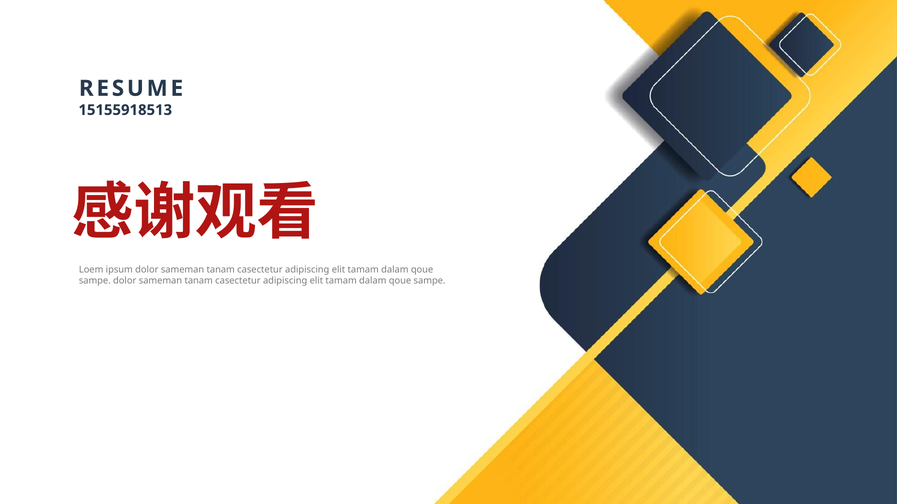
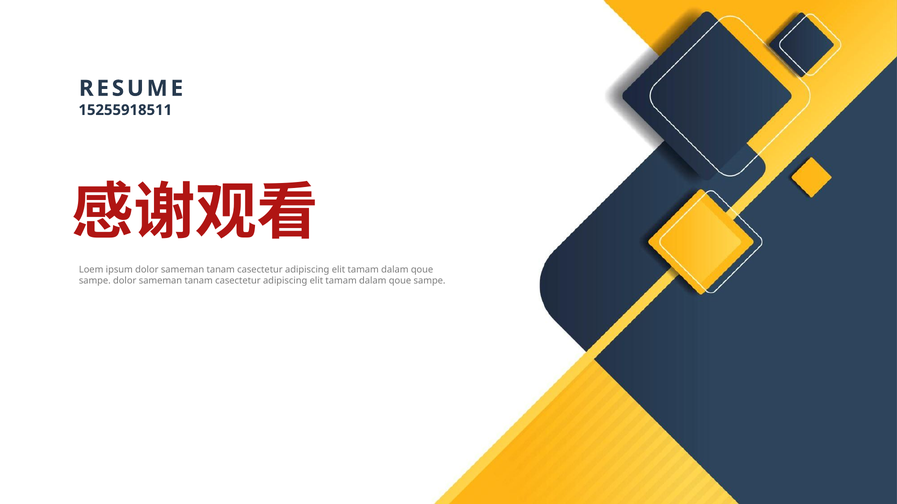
15155918513: 15155918513 -> 15255918511
